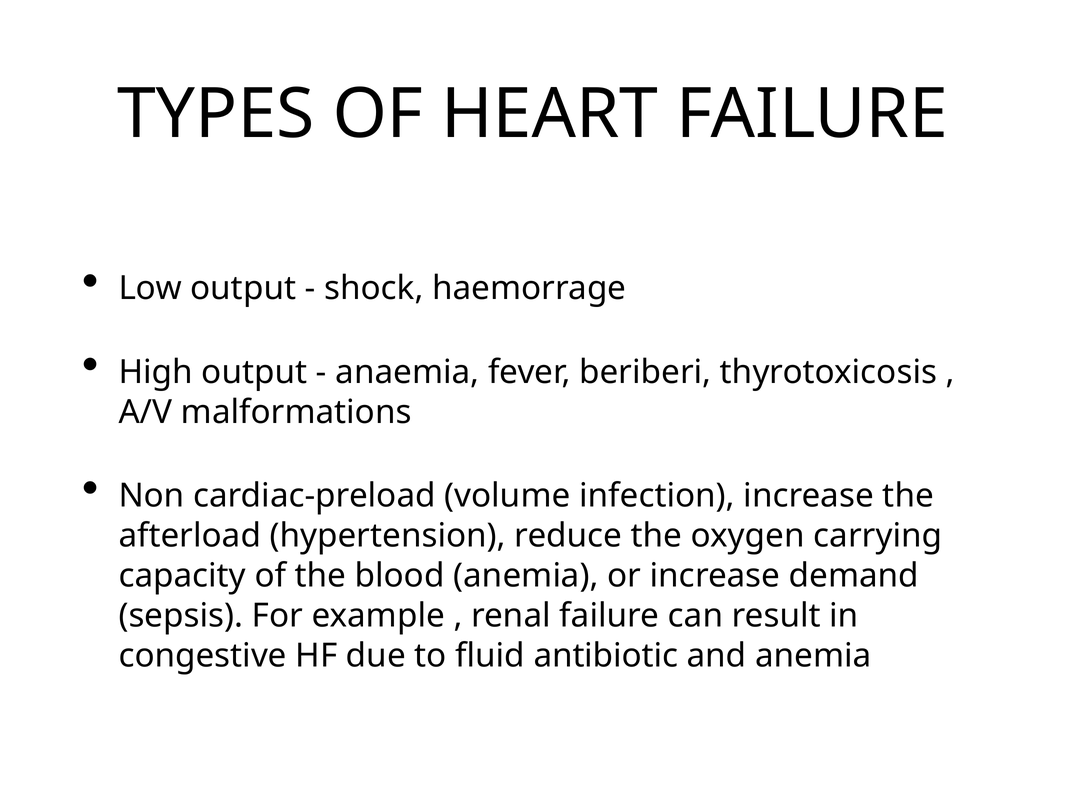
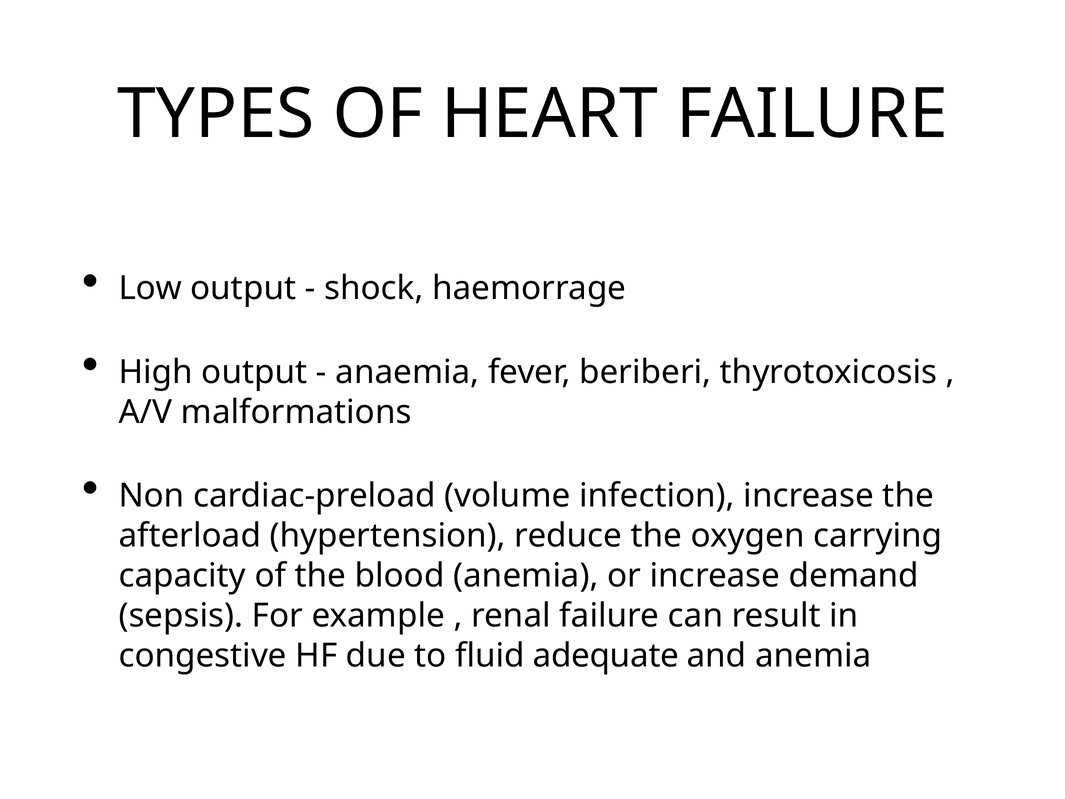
antibiotic: antibiotic -> adequate
